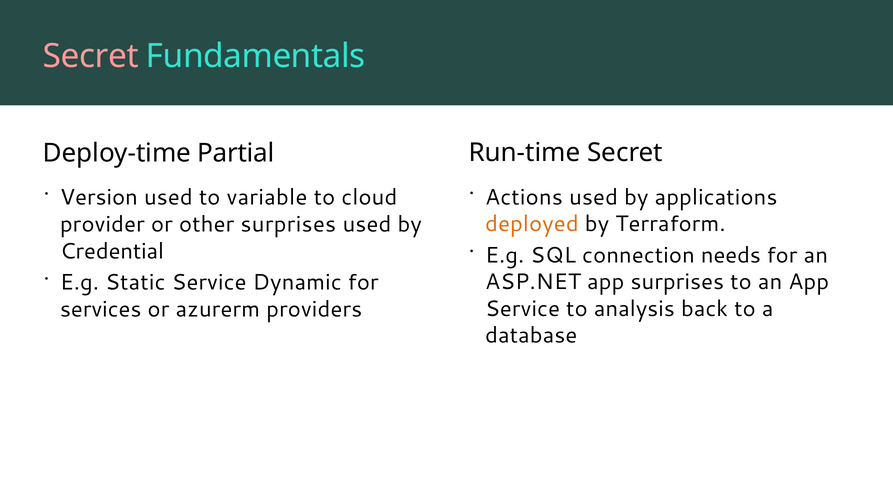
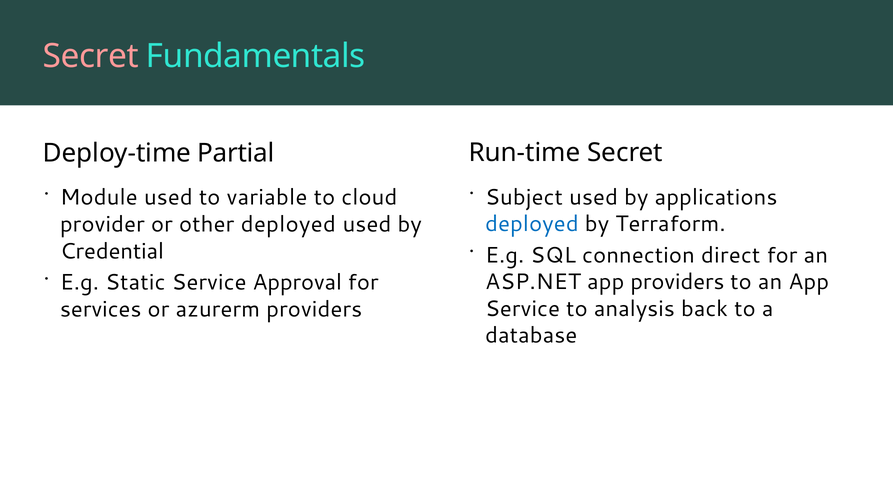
Actions: Actions -> Subject
Version: Version -> Module
deployed at (532, 224) colour: orange -> blue
other surprises: surprises -> deployed
needs: needs -> direct
Dynamic: Dynamic -> Approval
app surprises: surprises -> providers
